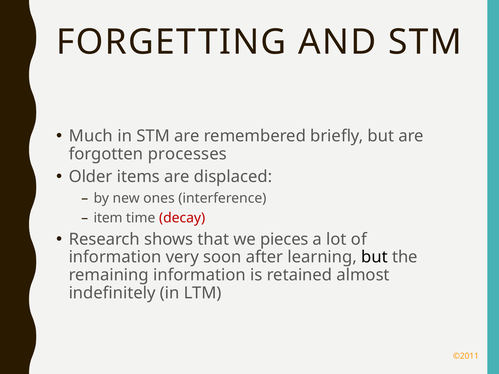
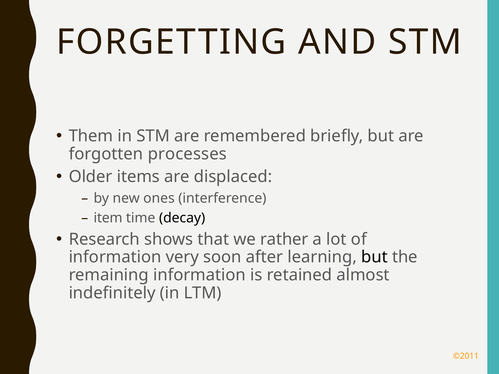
Much: Much -> Them
decay colour: red -> black
pieces: pieces -> rather
